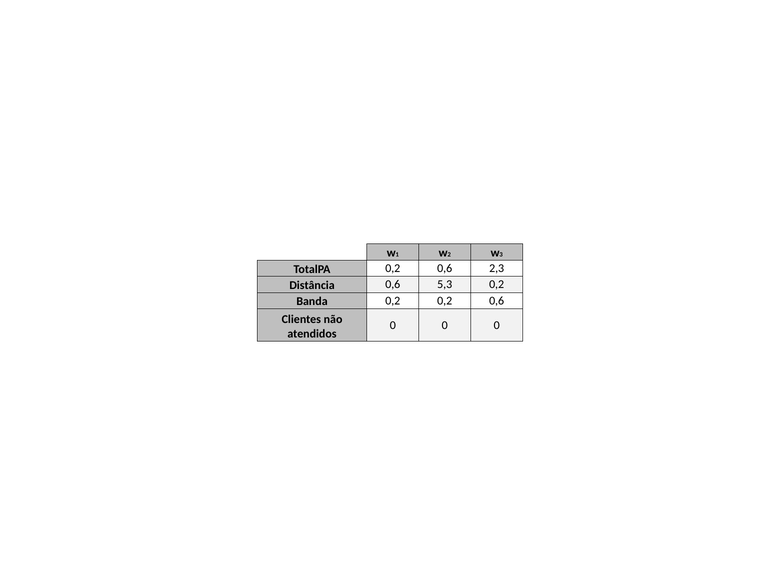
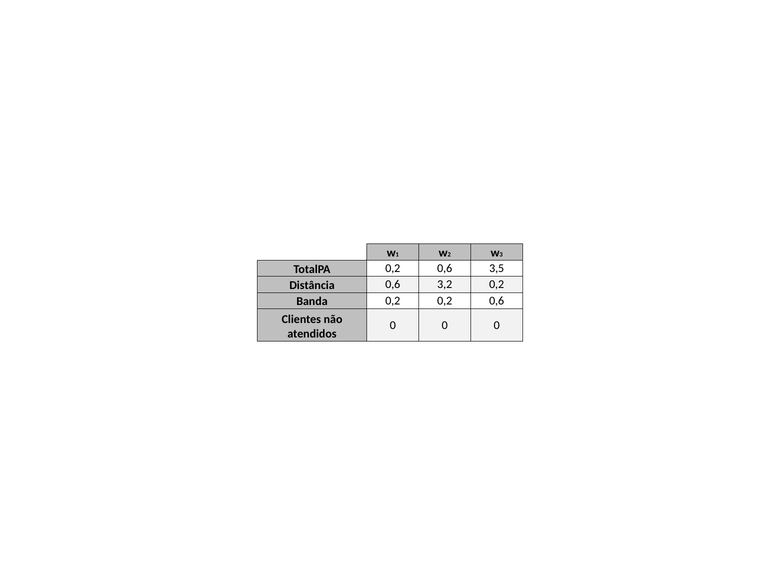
2,3: 2,3 -> 3,5
5,3: 5,3 -> 3,2
